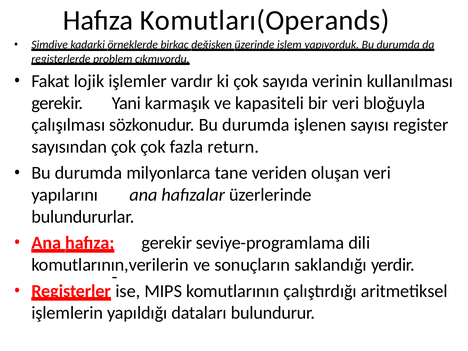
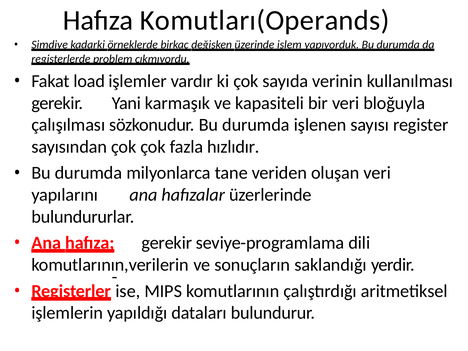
lojik: lojik -> load
return: return -> hızlıdır
